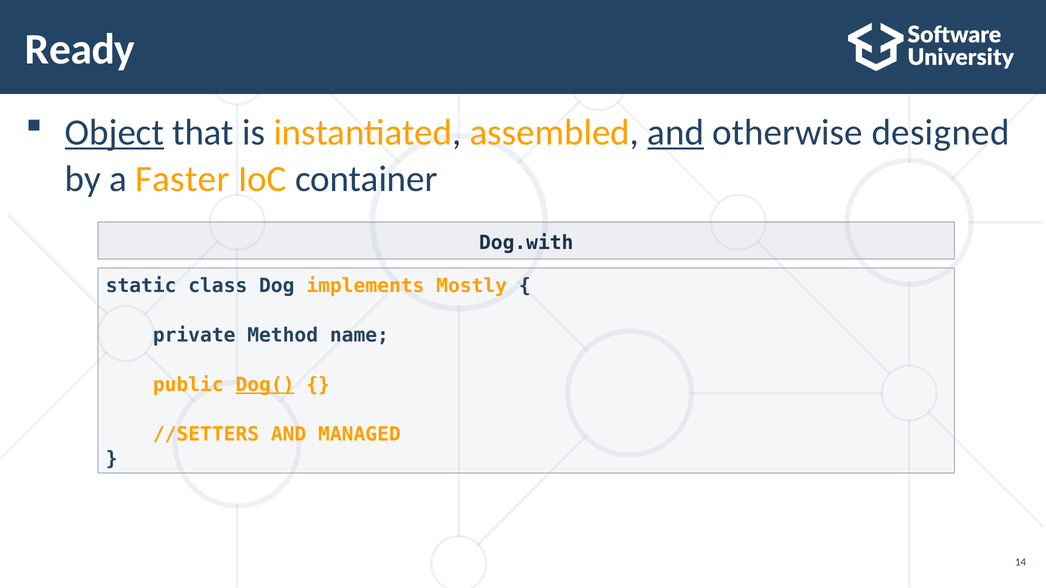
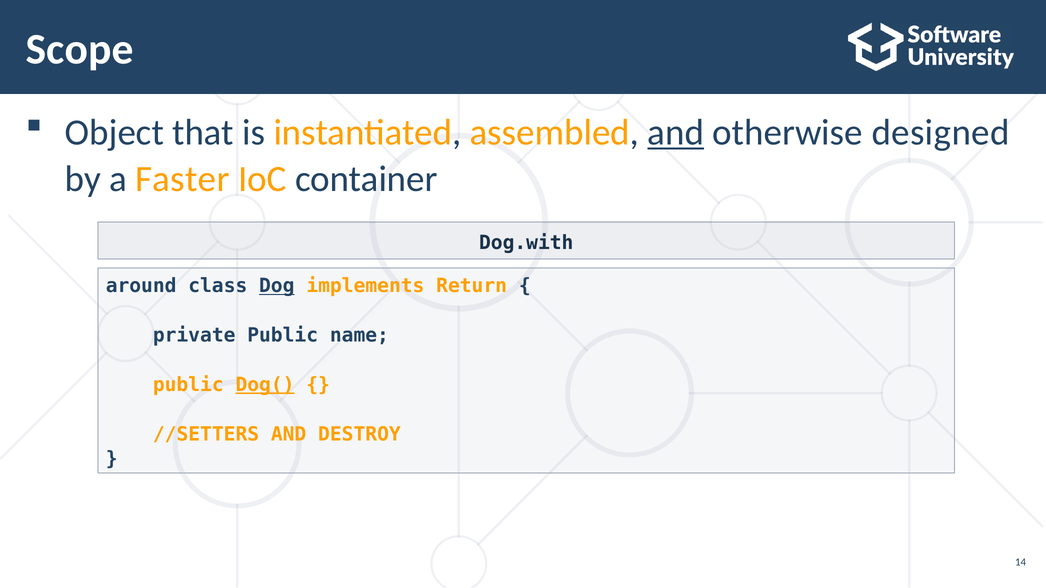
Ready: Ready -> Scope
Object underline: present -> none
static: static -> around
Dog underline: none -> present
Mostly: Mostly -> Return
private Method: Method -> Public
MANAGED: MANAGED -> DESTROY
